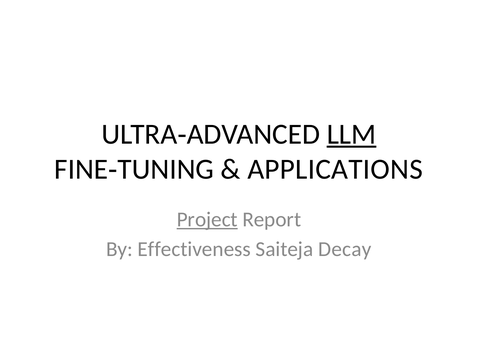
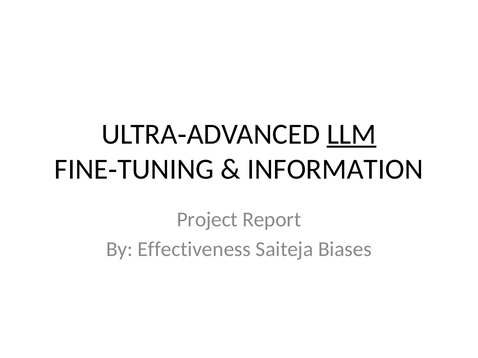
APPLICATIONS: APPLICATIONS -> INFORMATION
Project underline: present -> none
Decay: Decay -> Biases
